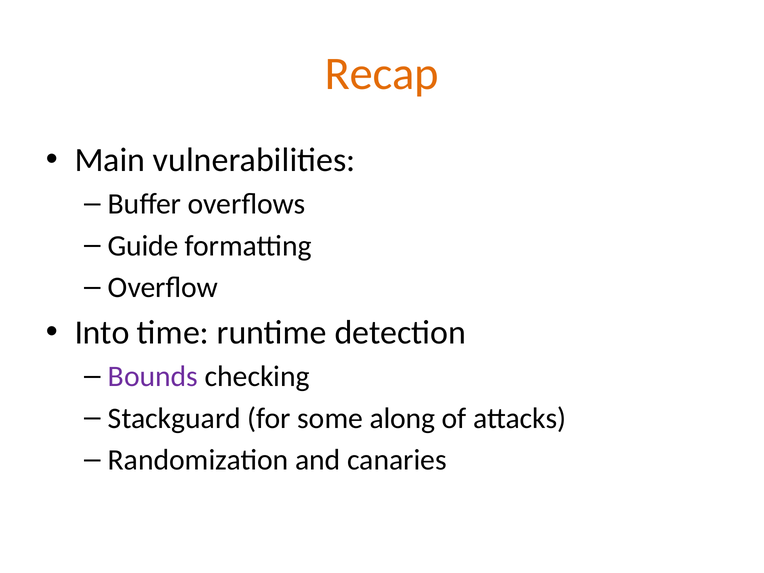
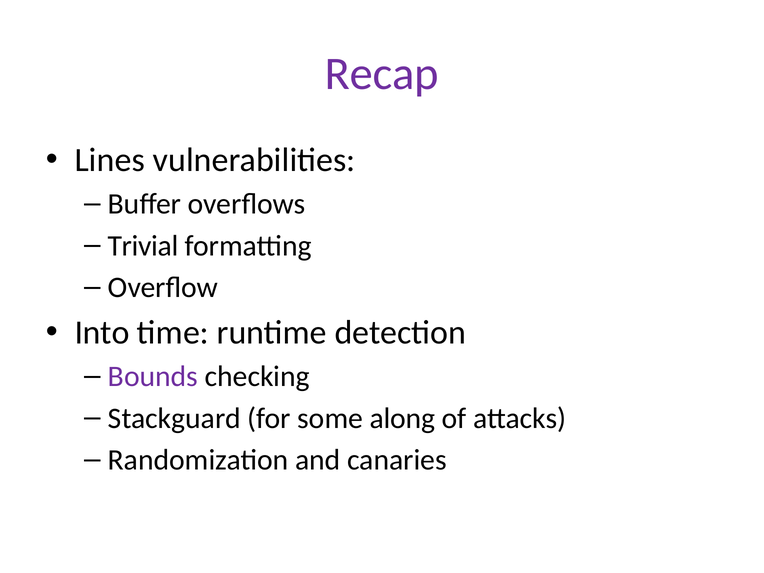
Recap colour: orange -> purple
Main: Main -> Lines
Guide: Guide -> Trivial
